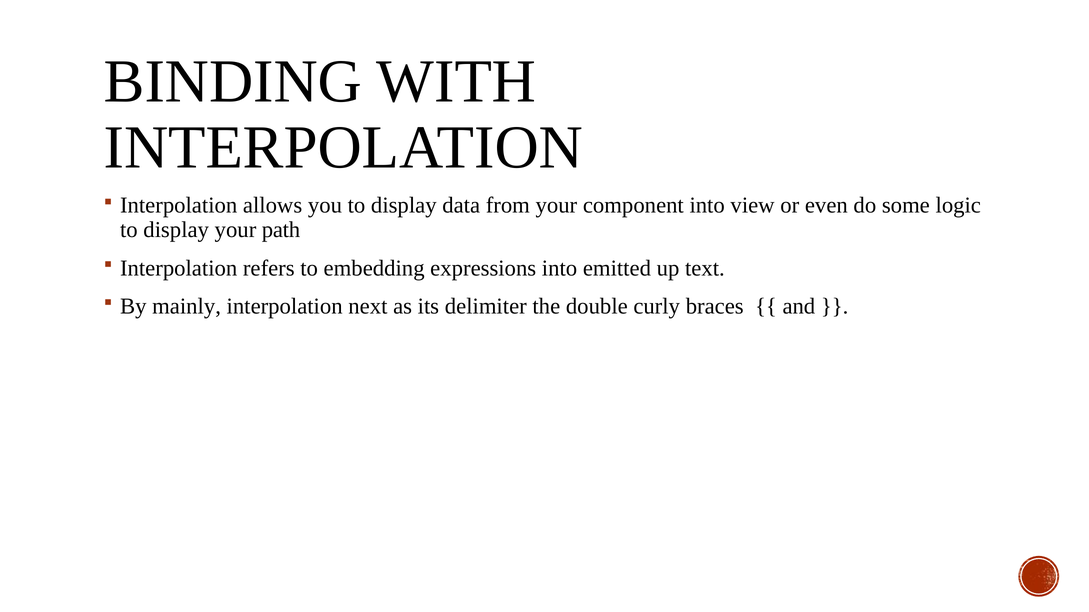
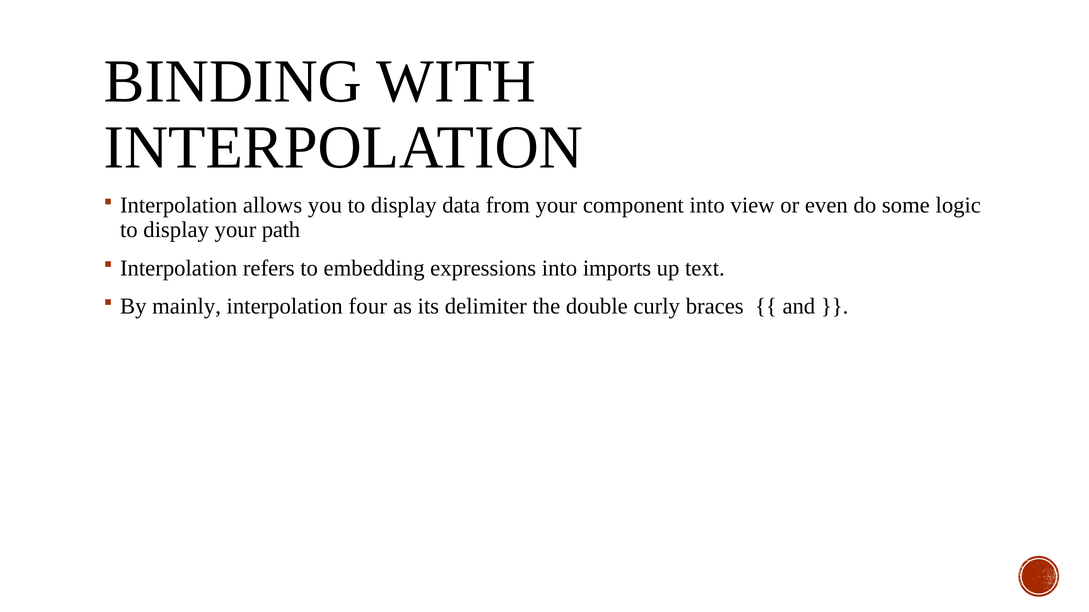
emitted: emitted -> imports
next: next -> four
